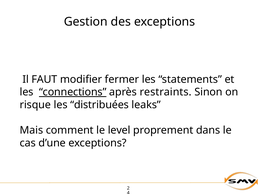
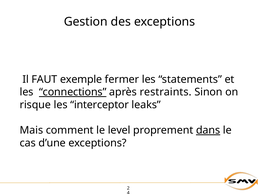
modifier: modifier -> exemple
distribuées: distribuées -> interceptor
dans underline: none -> present
